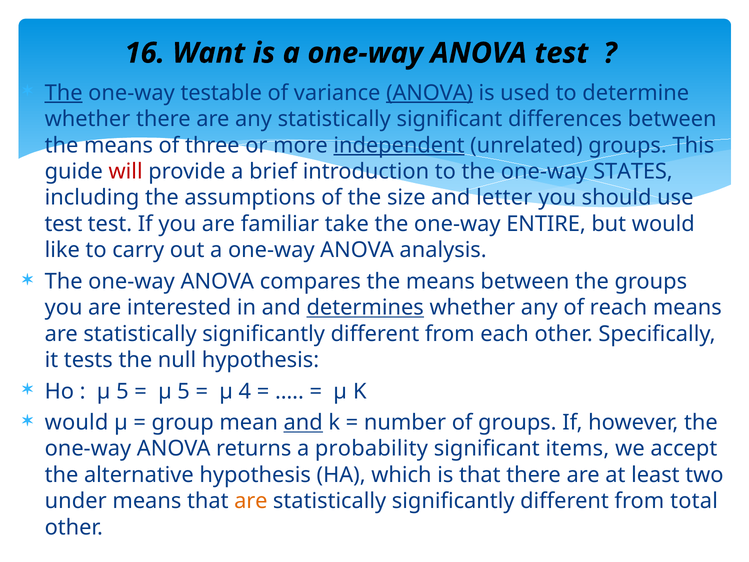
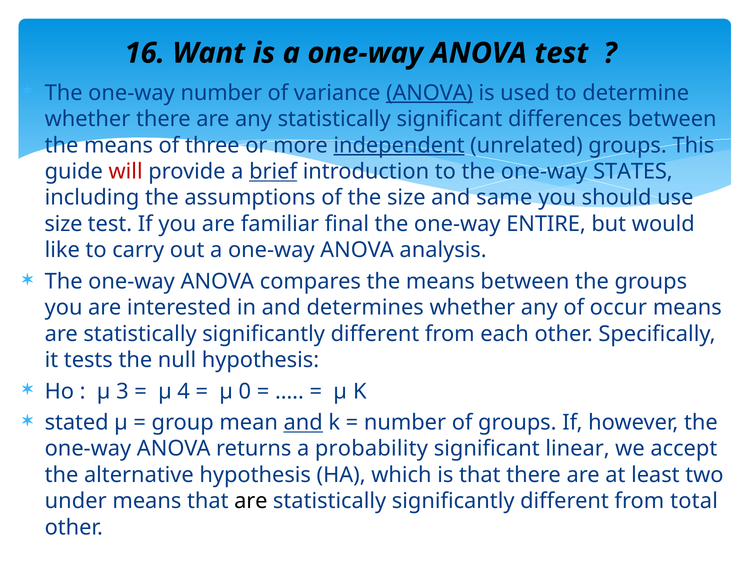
The at (64, 93) underline: present -> none
one-way testable: testable -> number
brief underline: none -> present
letter: letter -> same
test at (63, 224): test -> size
take: take -> final
determines underline: present -> none
reach: reach -> occur
5 at (122, 391): 5 -> 3
5 at (184, 391): 5 -> 4
4: 4 -> 0
would at (77, 422): would -> stated
items: items -> linear
are at (251, 501) colour: orange -> black
